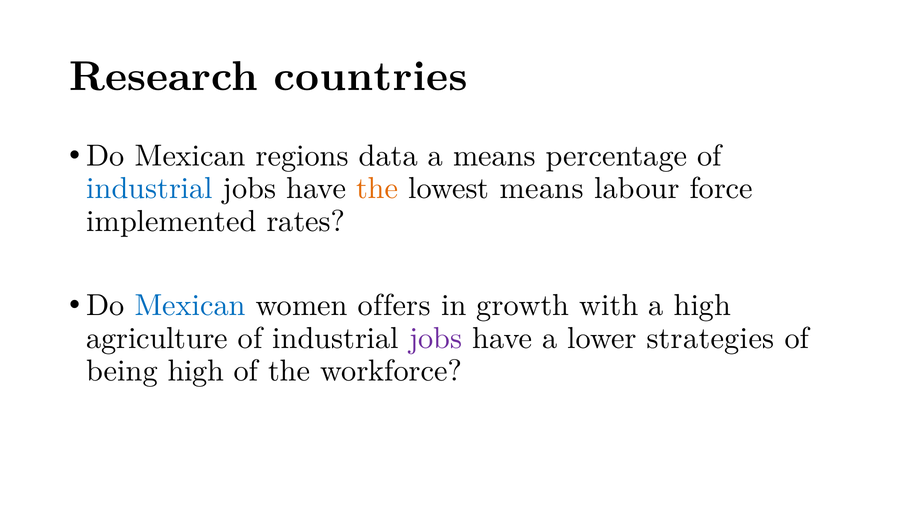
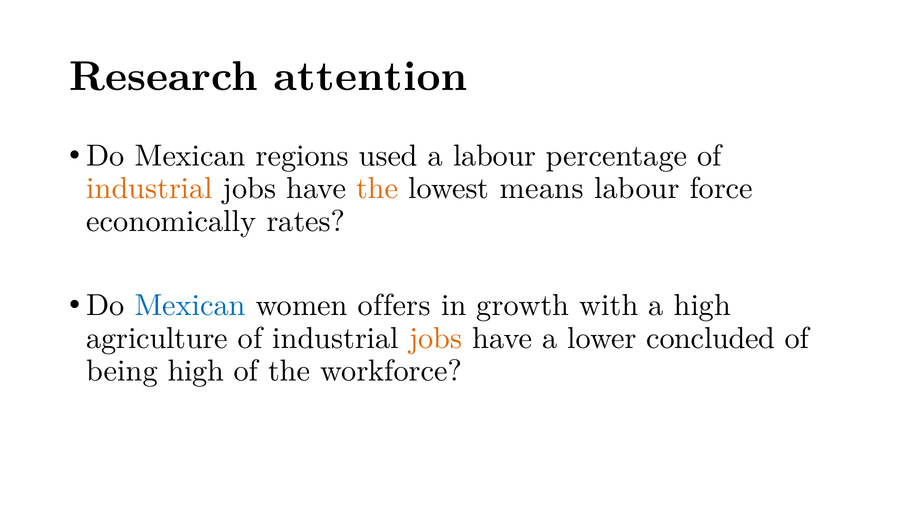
countries: countries -> attention
data: data -> used
a means: means -> labour
industrial at (150, 188) colour: blue -> orange
implemented: implemented -> economically
jobs at (436, 338) colour: purple -> orange
strategies: strategies -> concluded
